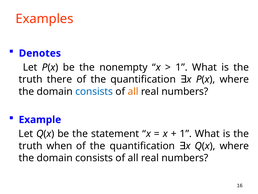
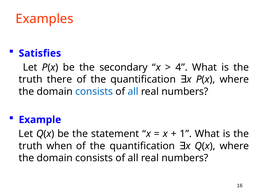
Denotes: Denotes -> Satisfies
nonempty: nonempty -> secondary
1 at (182, 67): 1 -> 4
all at (133, 91) colour: orange -> blue
